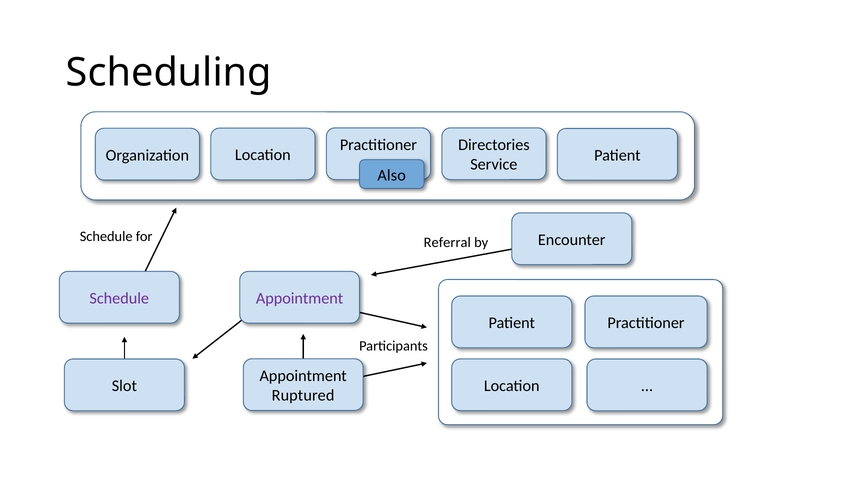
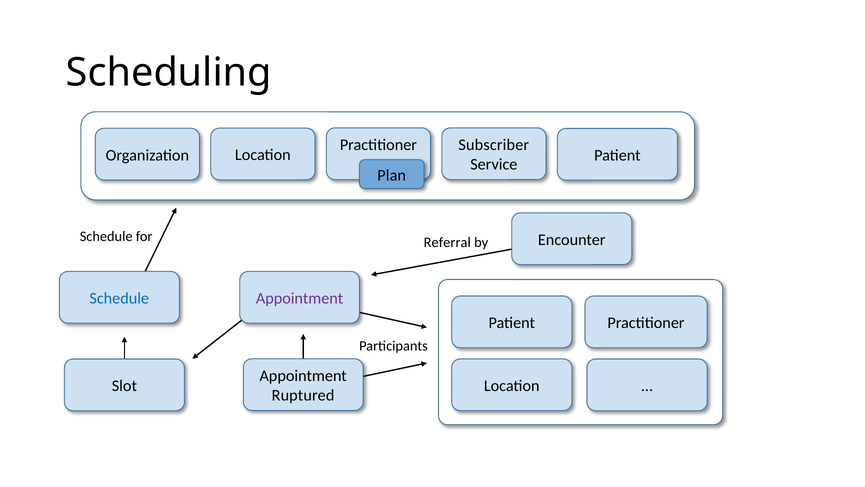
Directories: Directories -> Subscriber
Also: Also -> Plan
Schedule at (119, 298) colour: purple -> blue
